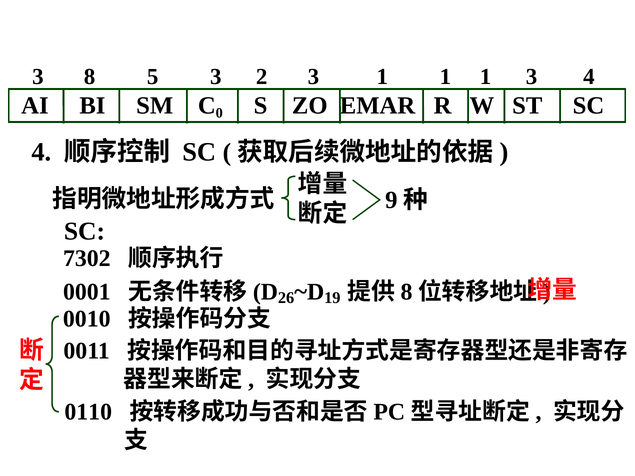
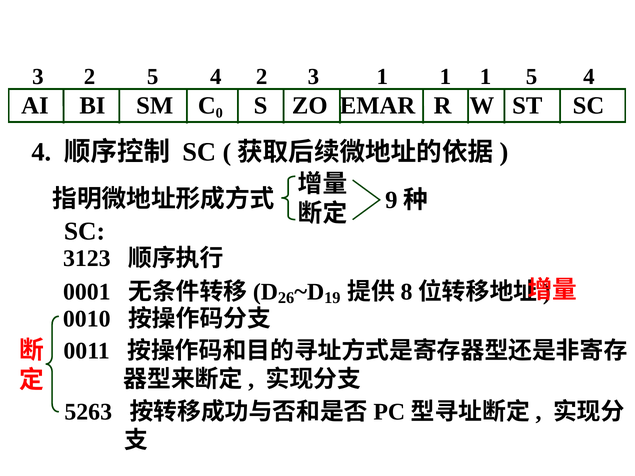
3 8: 8 -> 2
3 at (216, 77): 3 -> 4
1 3: 3 -> 5
7302: 7302 -> 3123
0110: 0110 -> 5263
